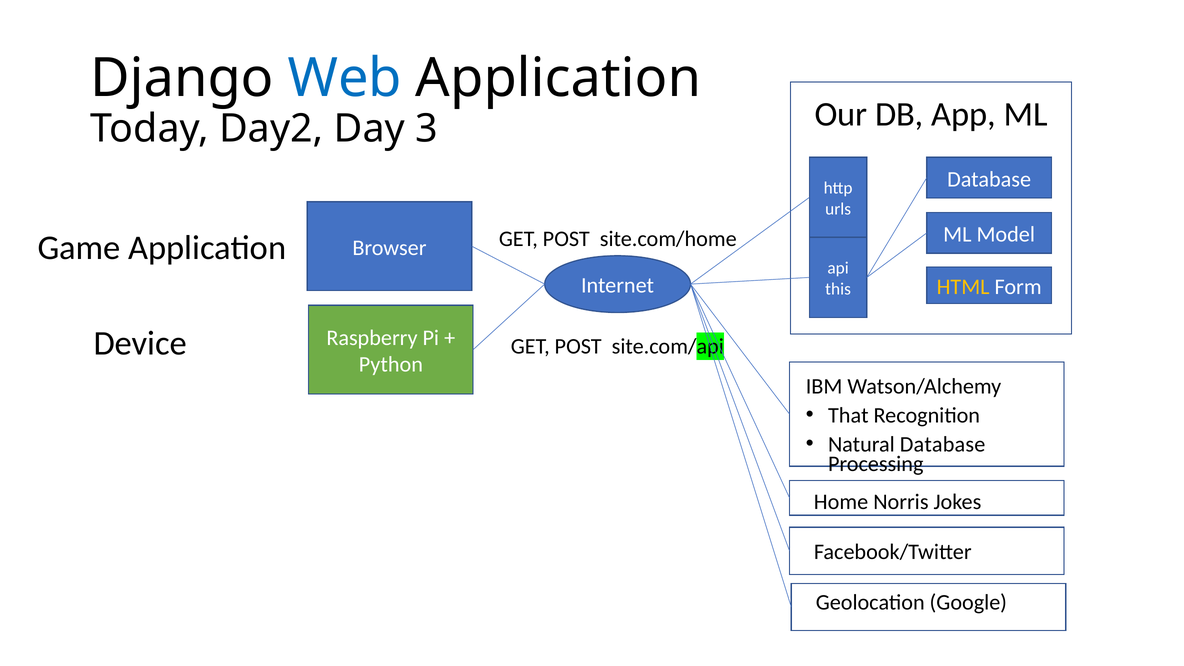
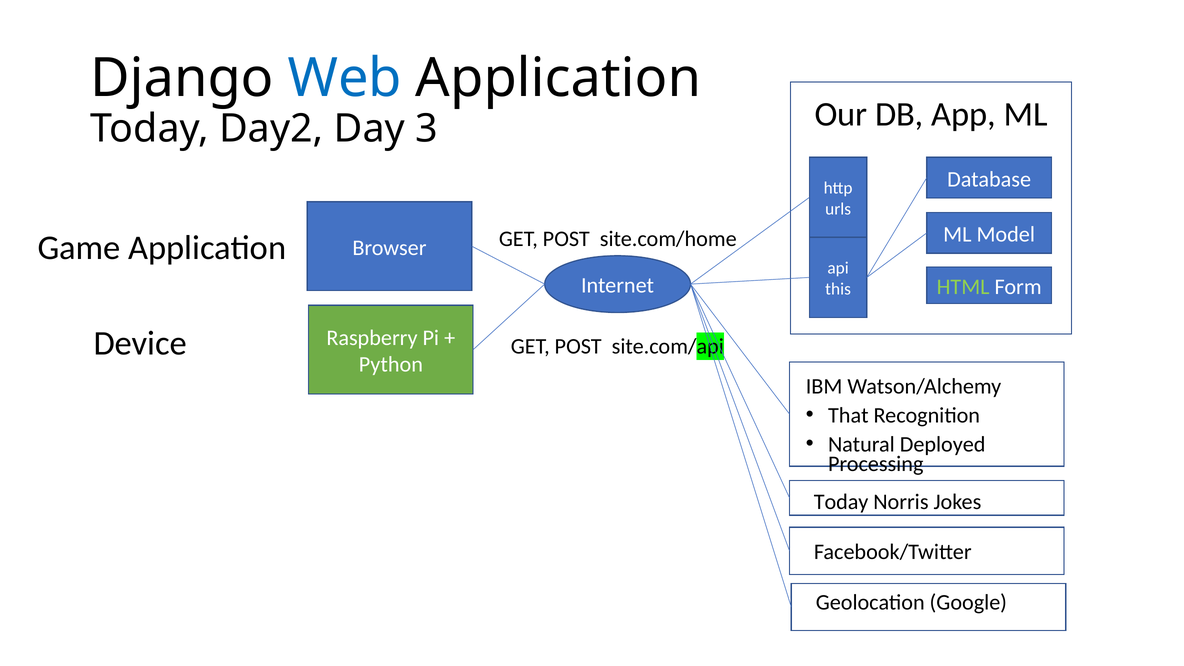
HTML colour: yellow -> light green
Natural Database: Database -> Deployed
Home at (841, 502): Home -> Today
